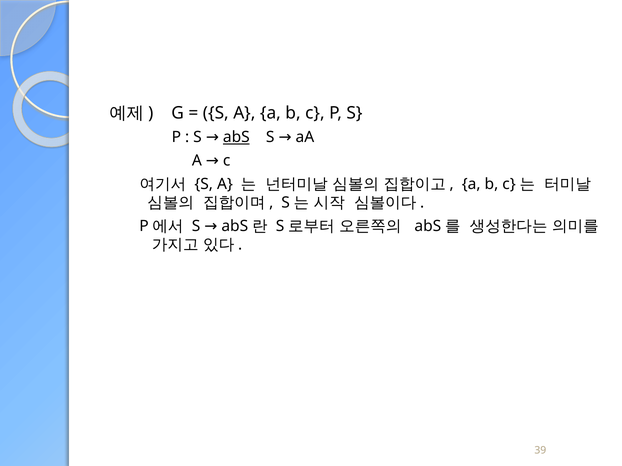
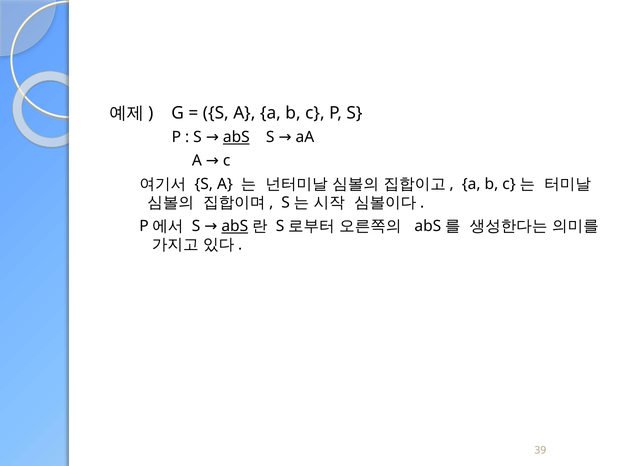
abS at (235, 226) underline: none -> present
